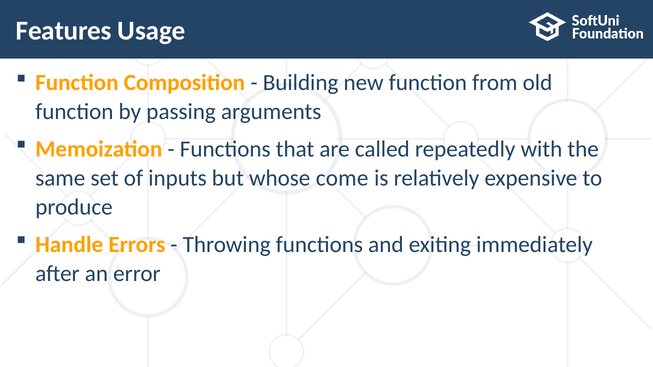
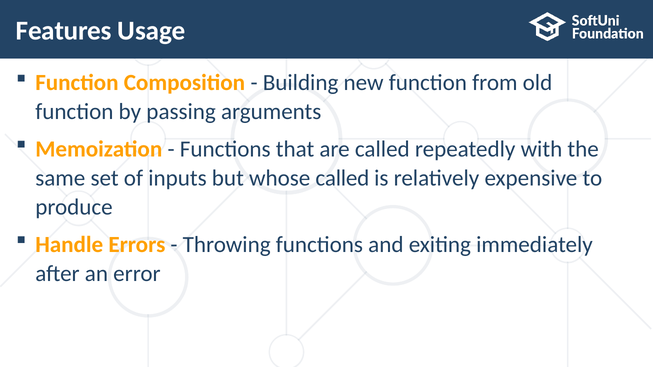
whose come: come -> called
